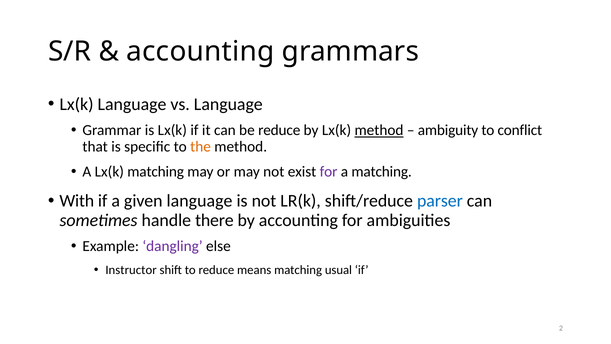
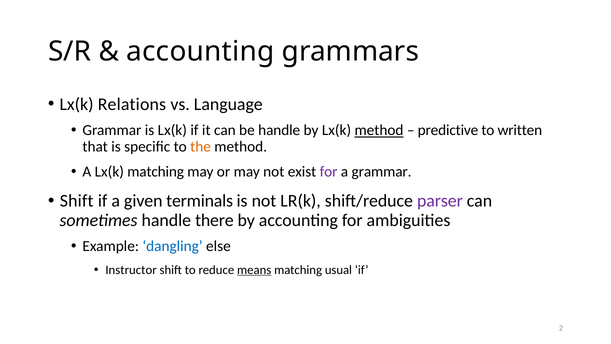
Lx(k Language: Language -> Relations
be reduce: reduce -> handle
ambiguity: ambiguity -> predictive
conflict: conflict -> written
a matching: matching -> grammar
With at (77, 201): With -> Shift
given language: language -> terminals
parser colour: blue -> purple
dangling colour: purple -> blue
means underline: none -> present
